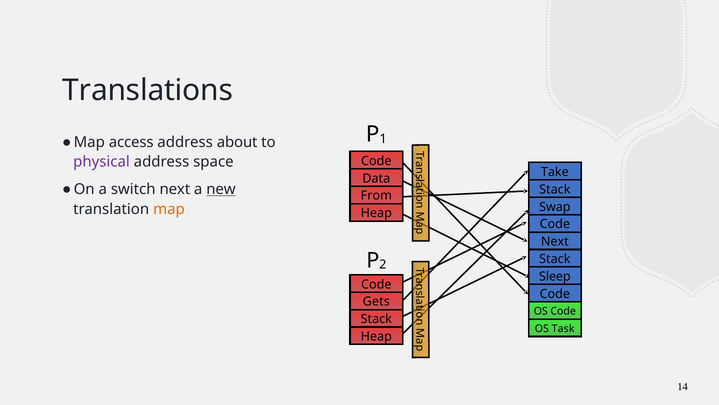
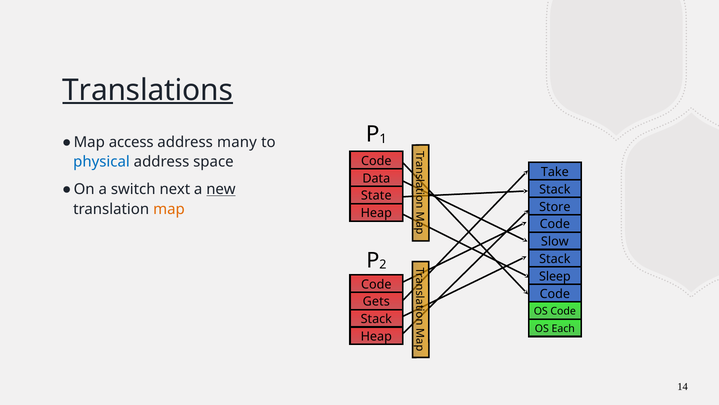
Translations underline: none -> present
about: about -> many
physical colour: purple -> blue
From: From -> State
Swap: Swap -> Store
Next at (555, 241): Next -> Slow
Task: Task -> Each
